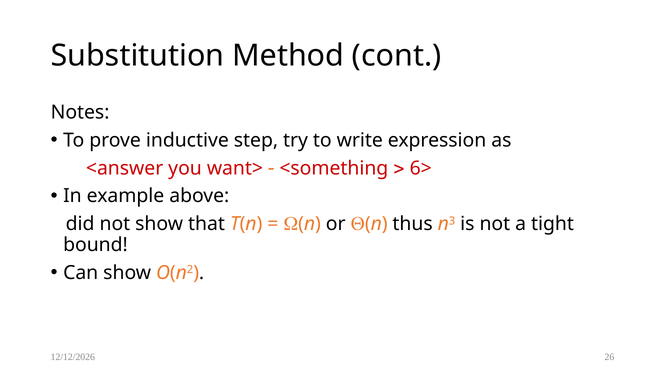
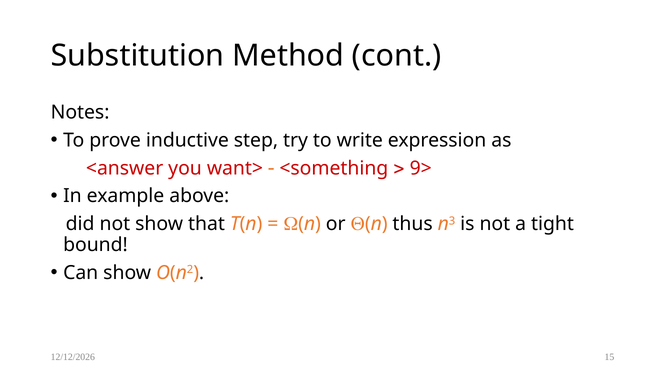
6>: 6> -> 9>
26: 26 -> 15
